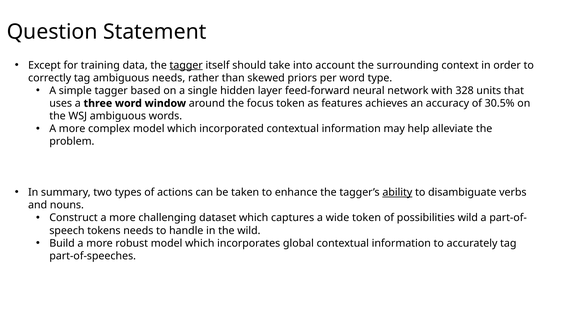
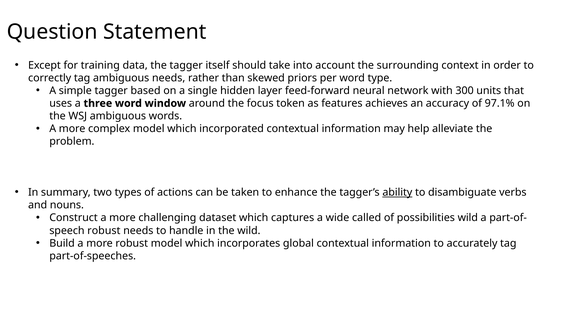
tagger at (186, 65) underline: present -> none
328: 328 -> 300
30.5%: 30.5% -> 97.1%
wide token: token -> called
tokens at (104, 231): tokens -> robust
